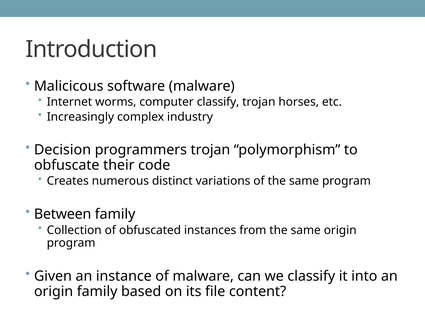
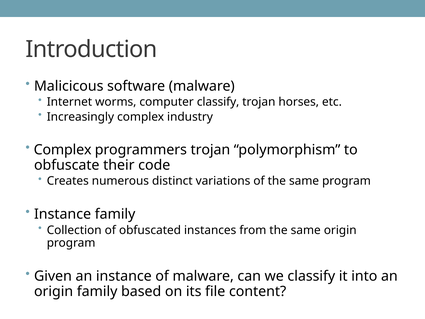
Decision at (63, 150): Decision -> Complex
Between at (63, 214): Between -> Instance
